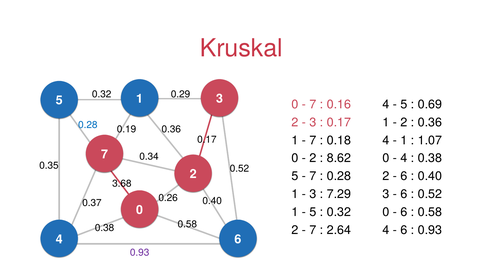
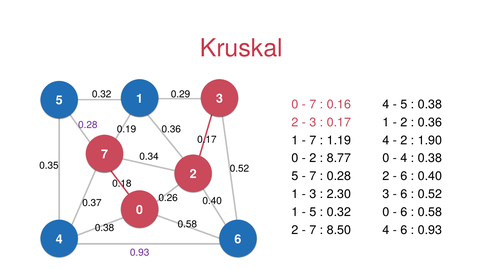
0.69 at (430, 104): 0.69 -> 0.38
0.28 at (88, 125) colour: blue -> purple
0.18: 0.18 -> 1.19
1 at (404, 140): 1 -> 2
1.07: 1.07 -> 1.90
8.62: 8.62 -> 8.77
3.68: 3.68 -> 0.18
7.29: 7.29 -> 2.30
2.64: 2.64 -> 8.50
